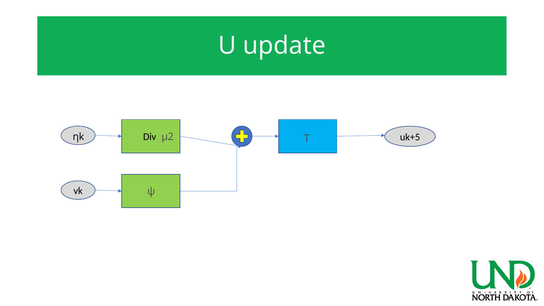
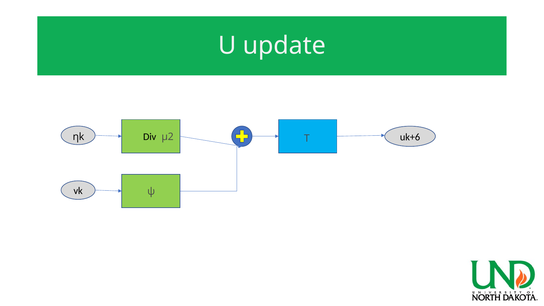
uk+5: uk+5 -> uk+6
